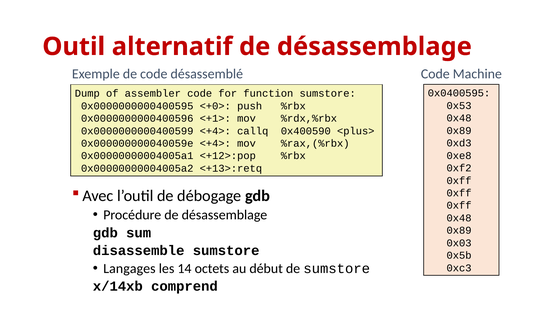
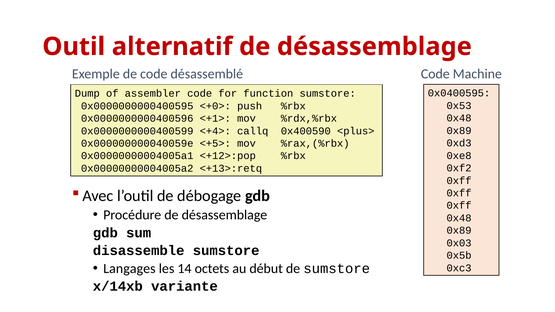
0x000000000040059e <+4>: <+4> -> <+5>
comprend: comprend -> variante
